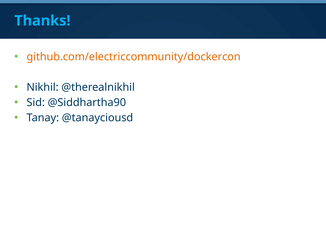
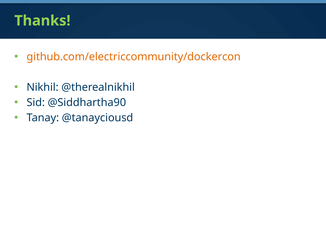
Thanks colour: light blue -> light green
